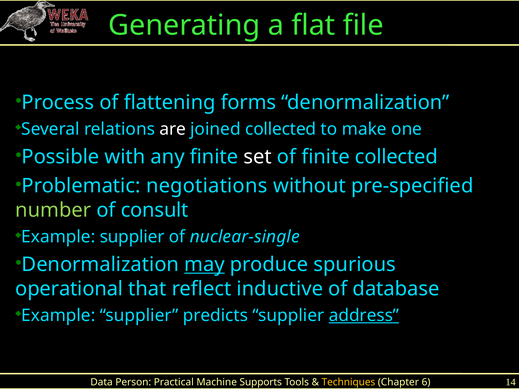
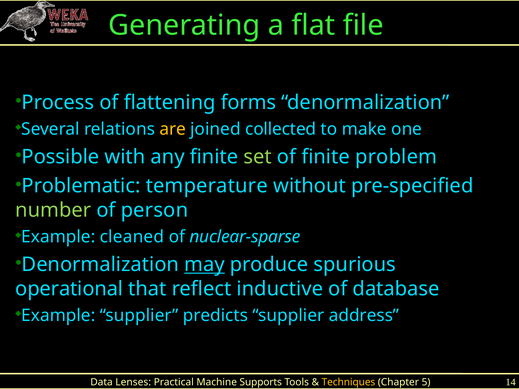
are colour: white -> yellow
set colour: white -> light green
finite collected: collected -> problem
negotiations: negotiations -> temperature
consult: consult -> person
supplier at (132, 237): supplier -> cleaned
nuclear-single: nuclear-single -> nuclear-sparse
address underline: present -> none
Person: Person -> Lenses
6: 6 -> 5
